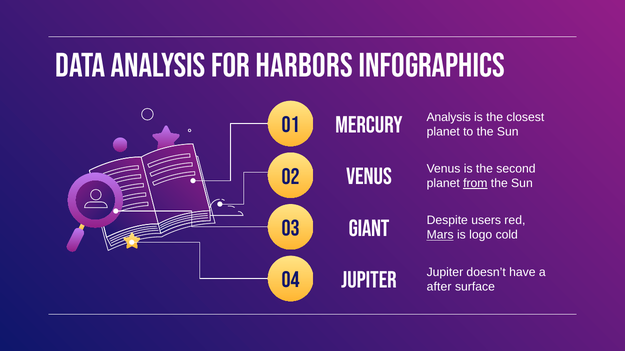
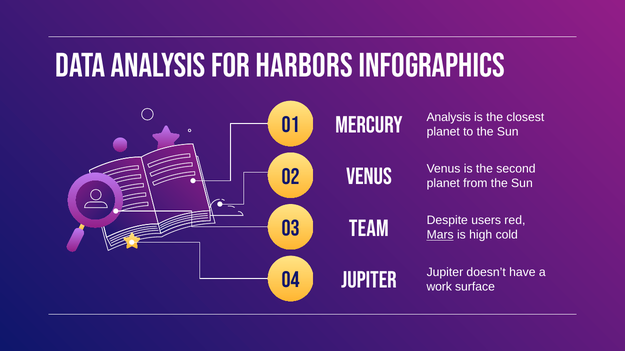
from underline: present -> none
giant: giant -> team
logo: logo -> high
after: after -> work
